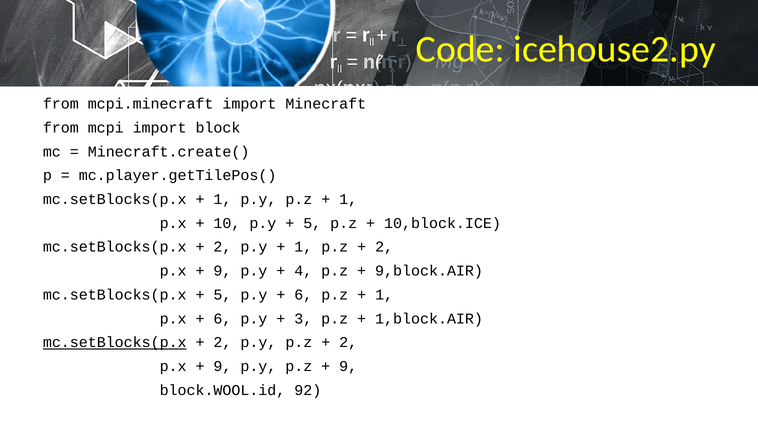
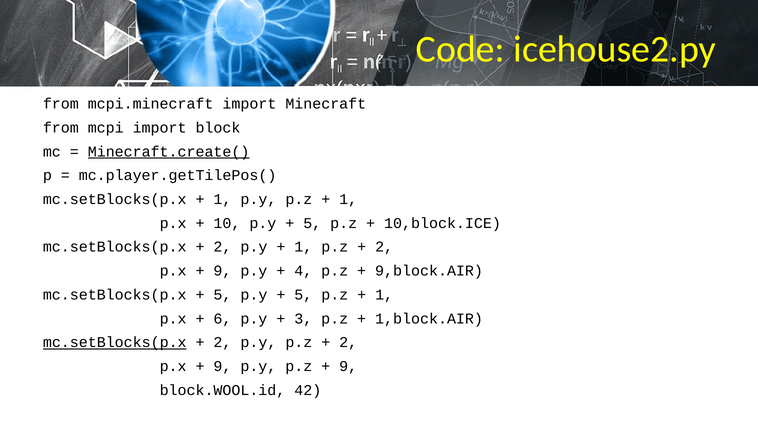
Minecraft.create( underline: none -> present
6 at (303, 295): 6 -> 5
92: 92 -> 42
